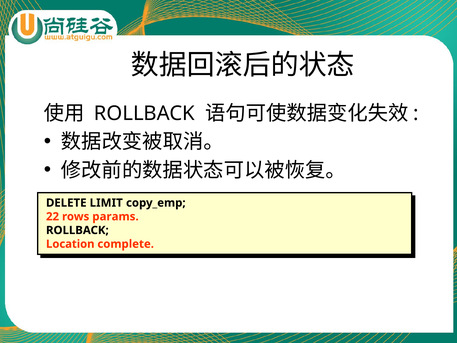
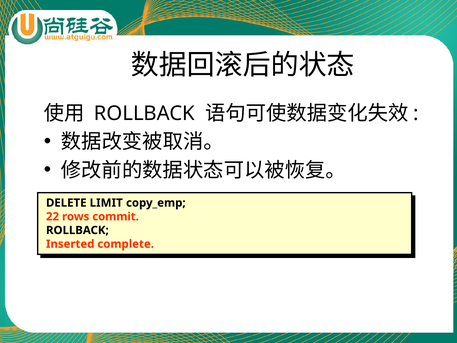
params: params -> commit
Location: Location -> Inserted
